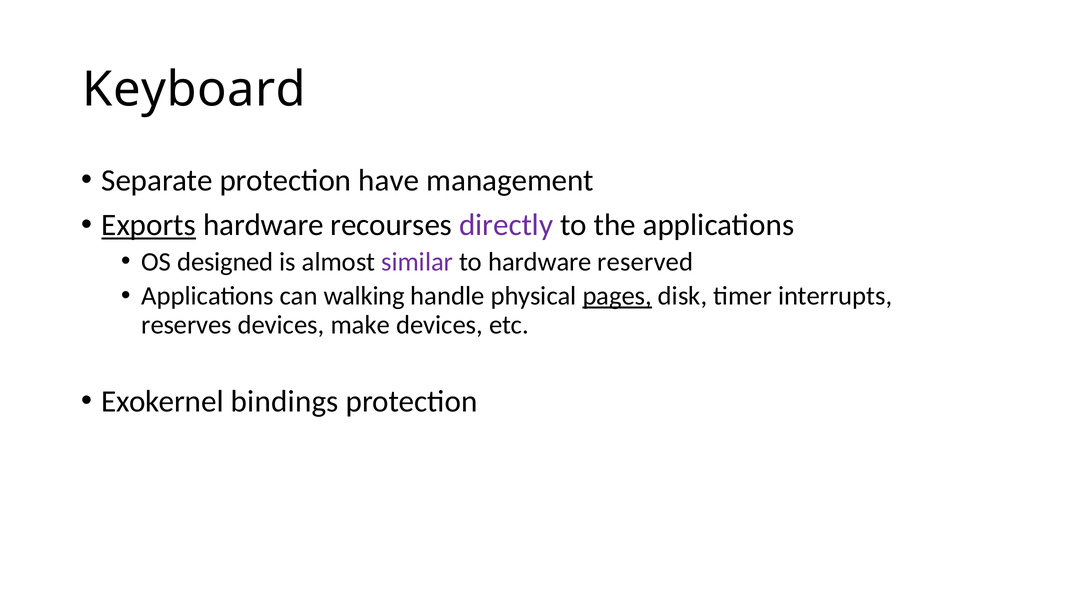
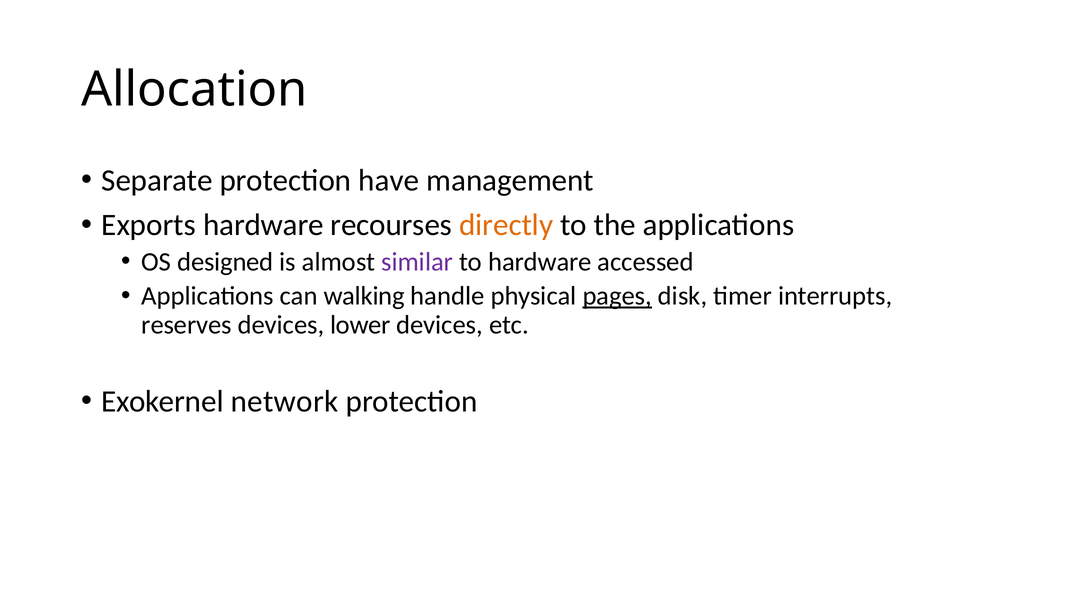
Keyboard: Keyboard -> Allocation
Exports underline: present -> none
directly colour: purple -> orange
reserved: reserved -> accessed
make: make -> lower
bindings: bindings -> network
